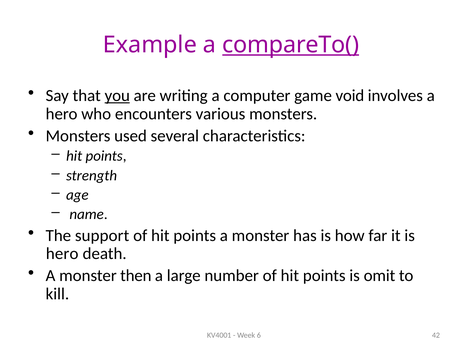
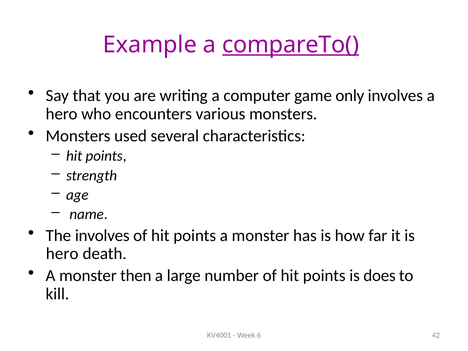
you underline: present -> none
void: void -> only
The support: support -> involves
omit: omit -> does
